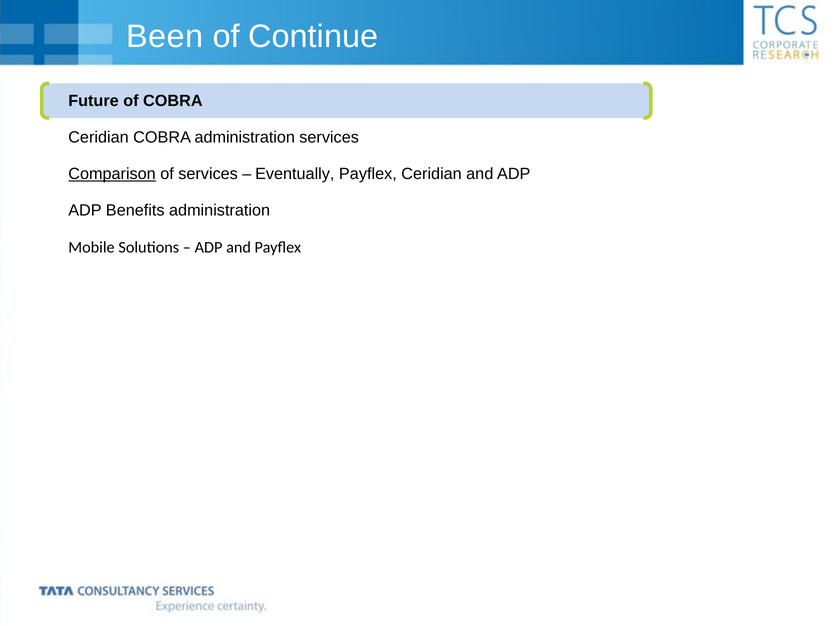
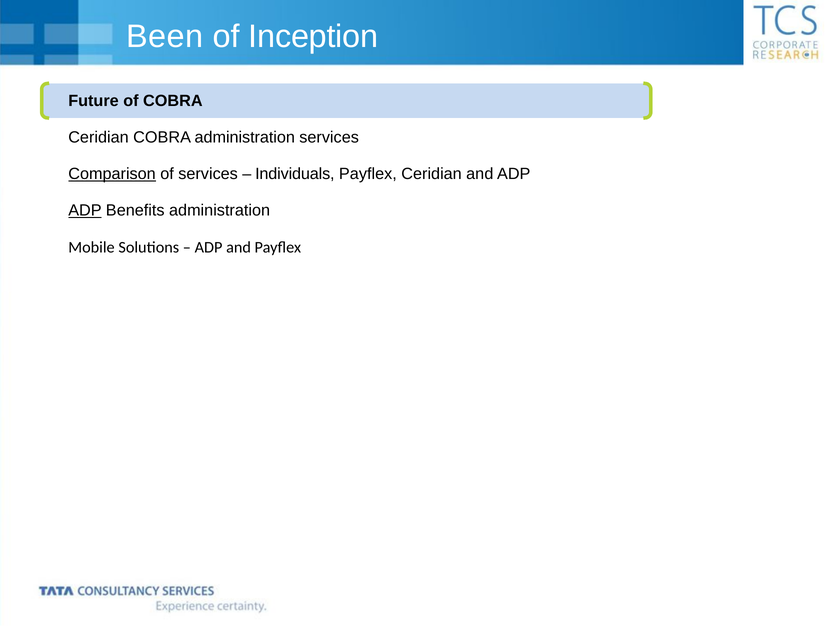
Continue: Continue -> Inception
Eventually: Eventually -> Individuals
ADP at (85, 210) underline: none -> present
